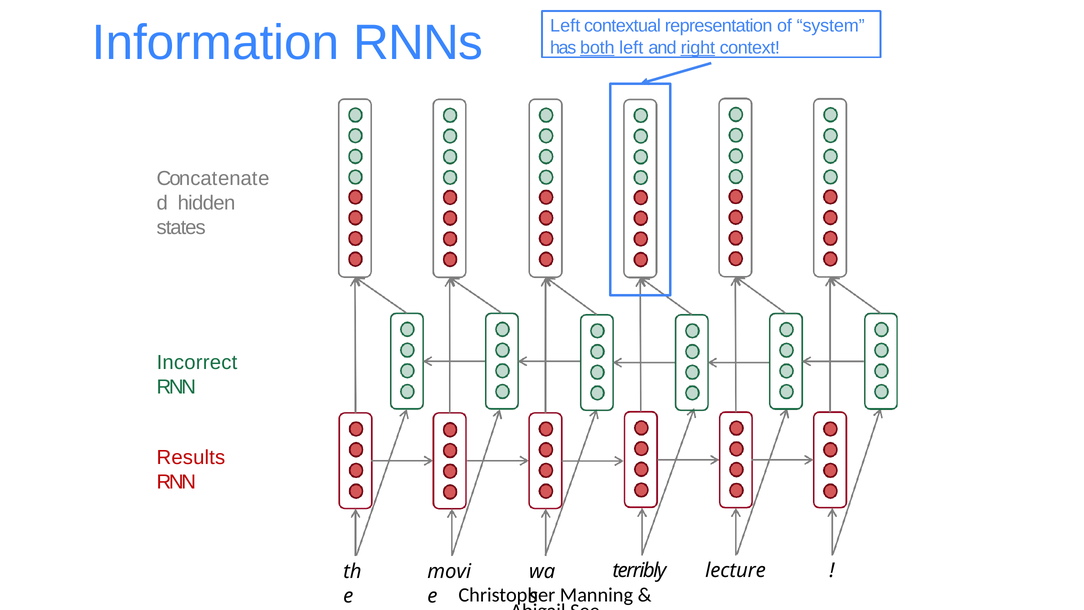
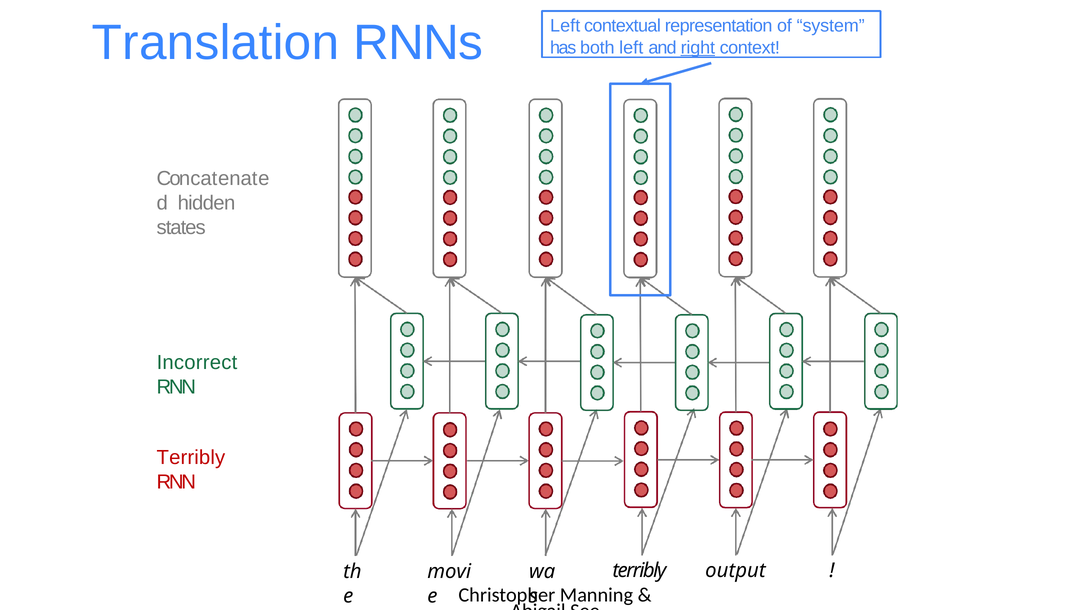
Information: Information -> Translation
both underline: present -> none
Results at (191, 457): Results -> Terribly
lecture: lecture -> output
